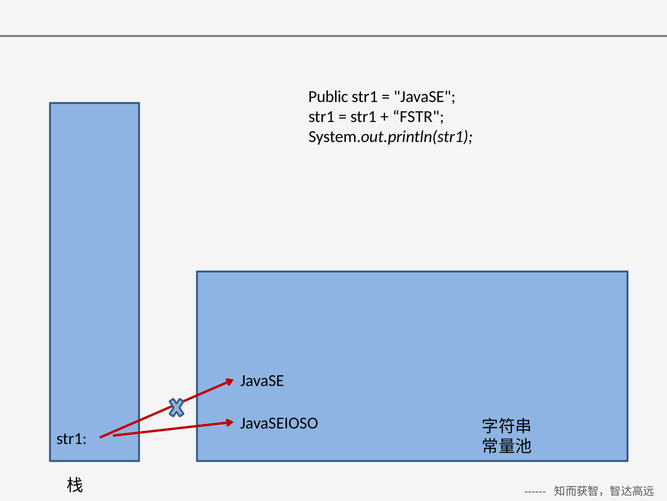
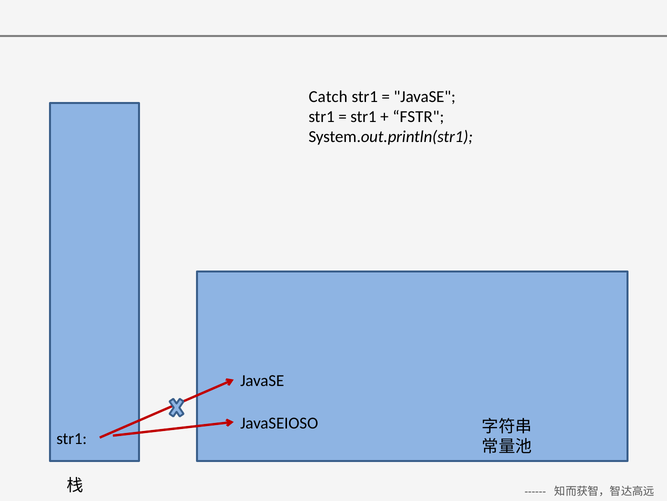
Public: Public -> Catch
